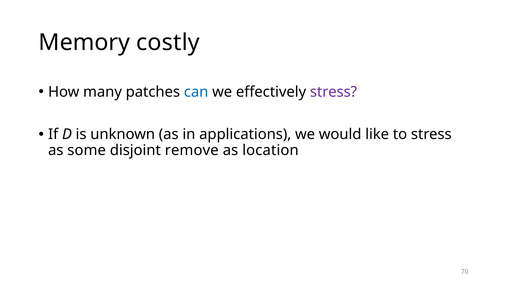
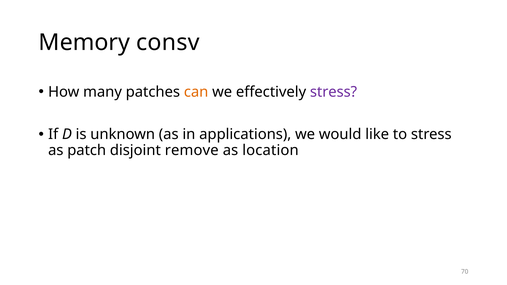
costly: costly -> consv
can colour: blue -> orange
some: some -> patch
